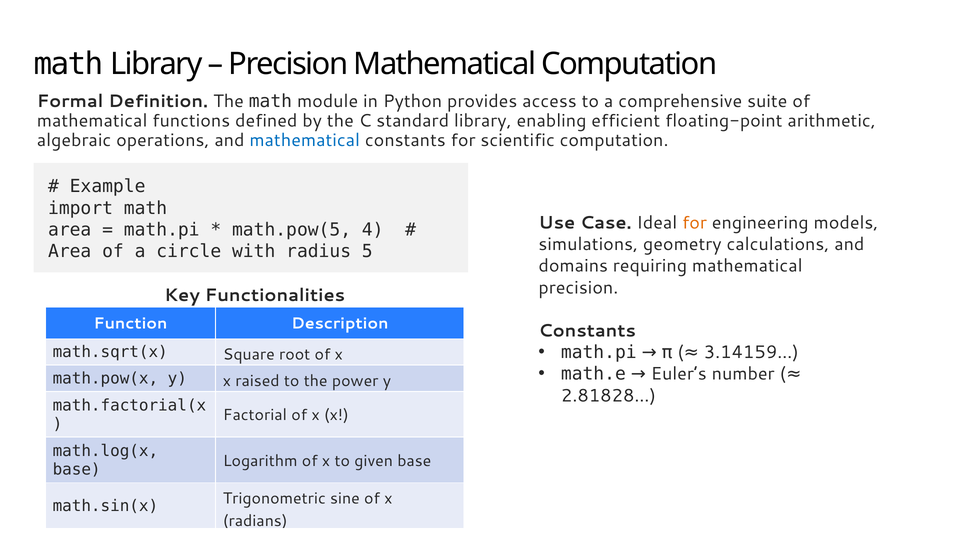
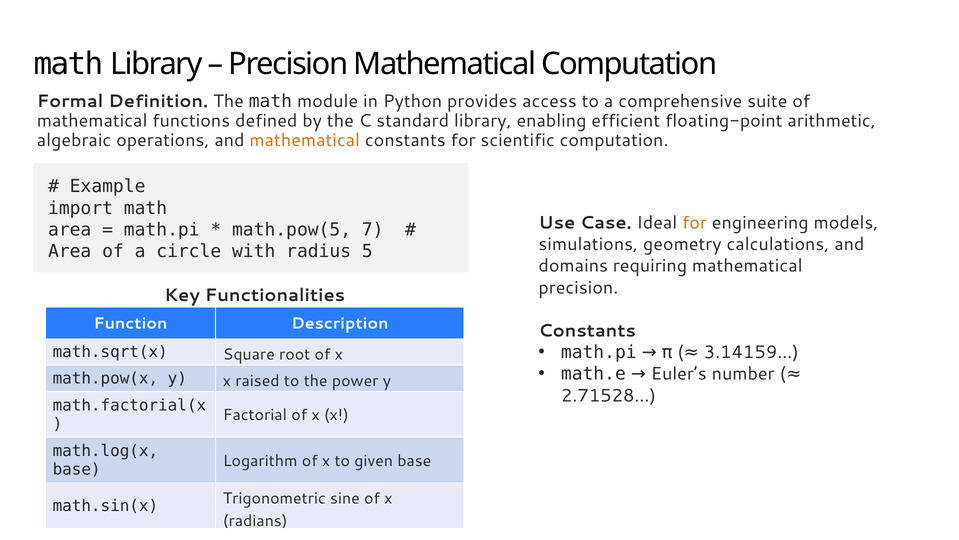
mathematical at (305, 140) colour: blue -> orange
4: 4 -> 7
2.81828…: 2.81828… -> 2.71528…
